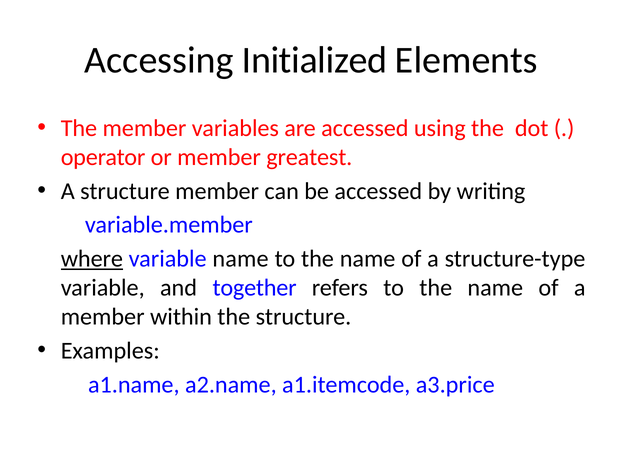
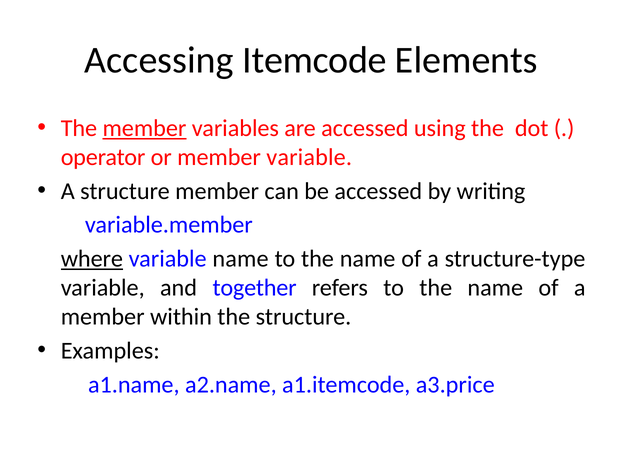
Initialized: Initialized -> Itemcode
member at (144, 128) underline: none -> present
member greatest: greatest -> variable
